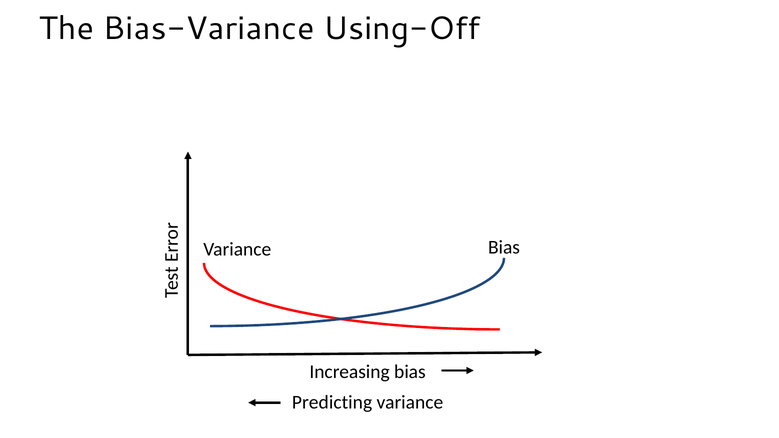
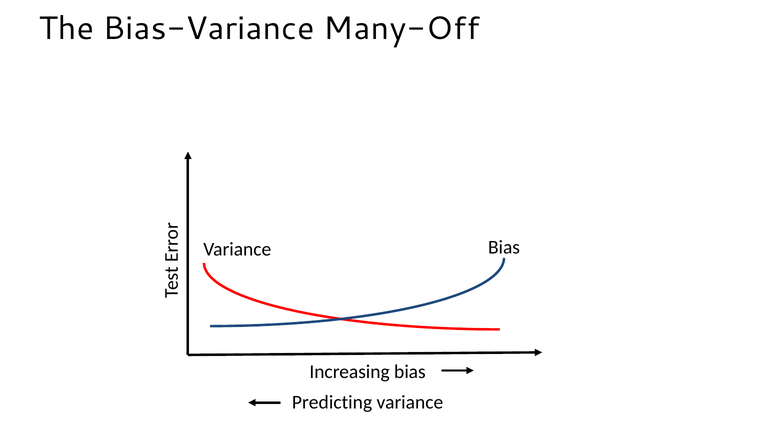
Using-Off: Using-Off -> Many-Off
